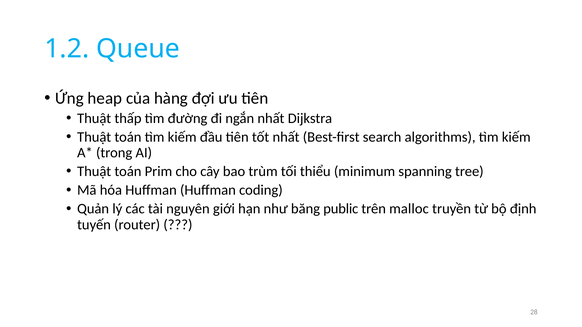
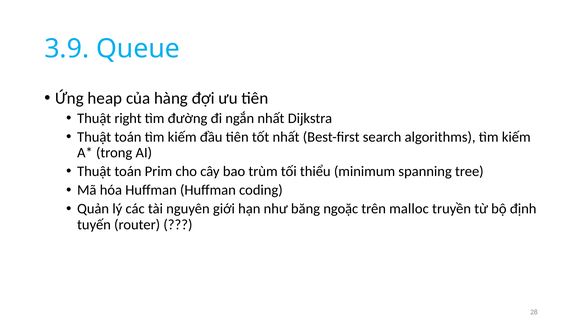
1.2: 1.2 -> 3.9
thấp: thấp -> right
public: public -> ngoặc
